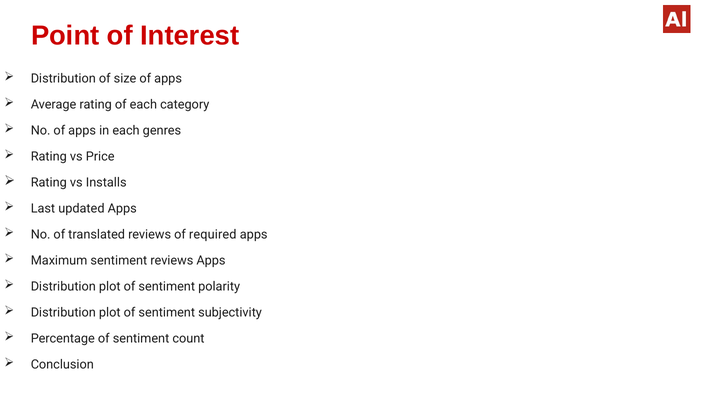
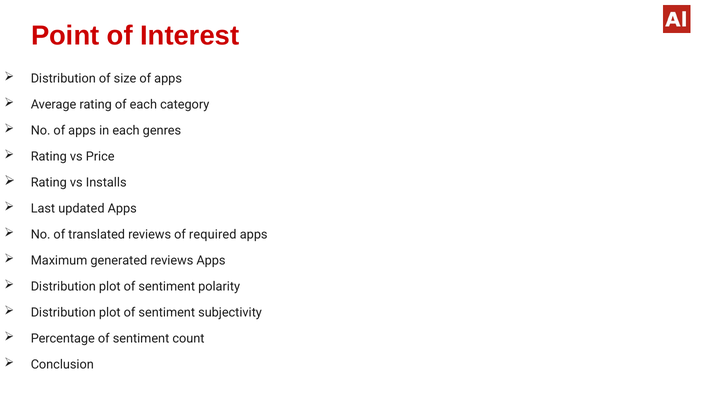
Maximum sentiment: sentiment -> generated
